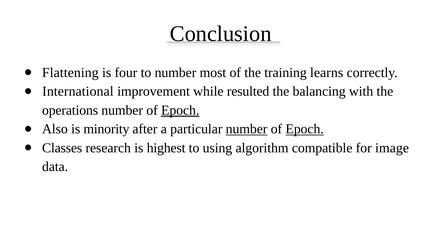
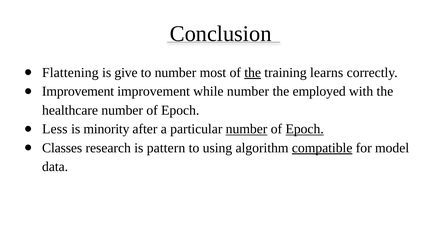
four: four -> give
the at (253, 72) underline: none -> present
International at (78, 91): International -> Improvement
while resulted: resulted -> number
balancing: balancing -> employed
operations: operations -> healthcare
Epoch at (180, 110) underline: present -> none
Also: Also -> Less
highest: highest -> pattern
compatible underline: none -> present
image: image -> model
